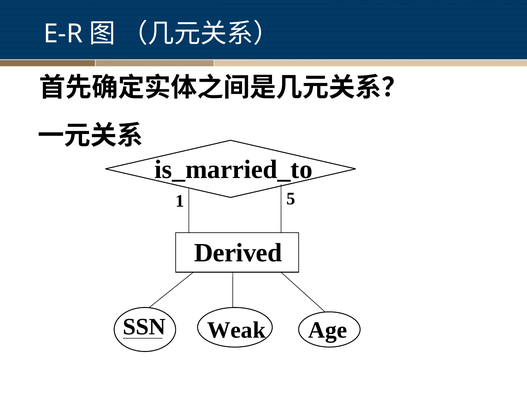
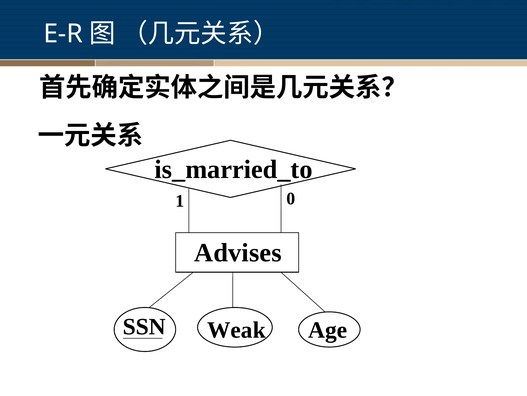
5: 5 -> 0
Derived: Derived -> Advises
